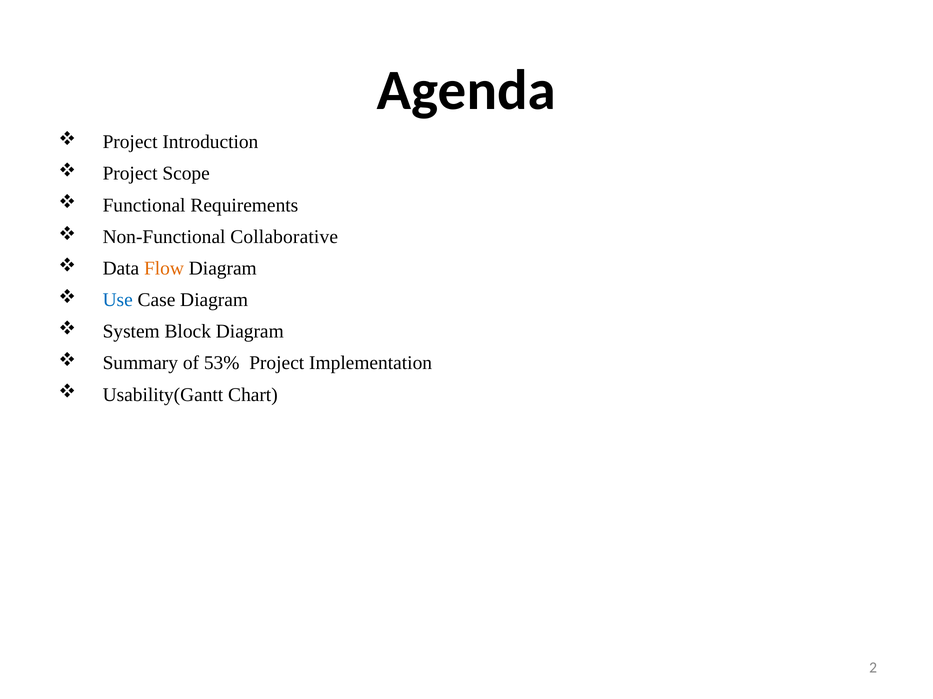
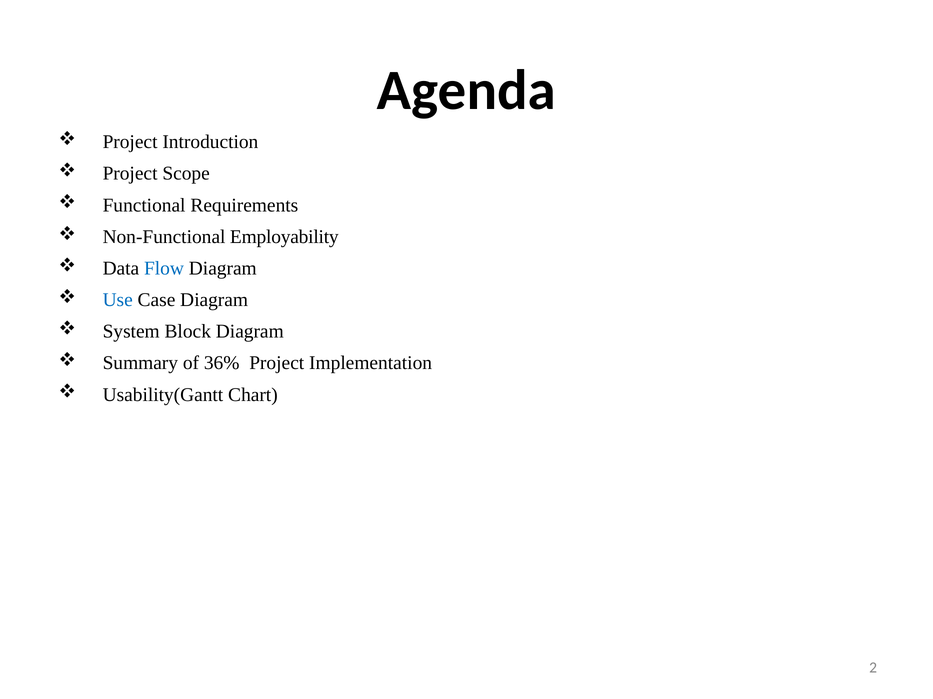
Collaborative: Collaborative -> Employability
Flow colour: orange -> blue
53%: 53% -> 36%
